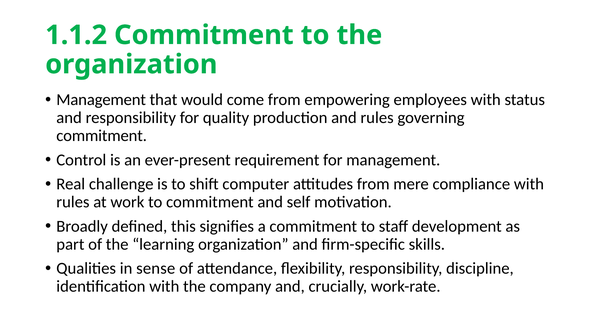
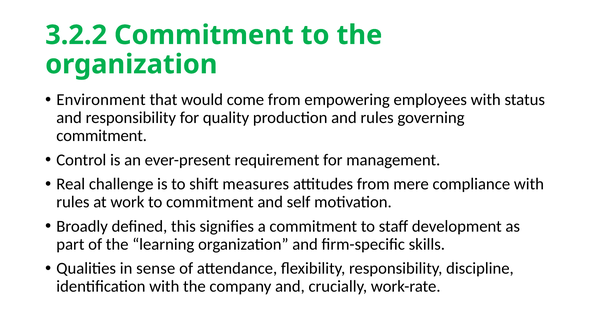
1.1.2: 1.1.2 -> 3.2.2
Management at (101, 100): Management -> Environment
computer: computer -> measures
